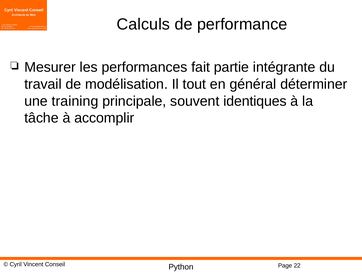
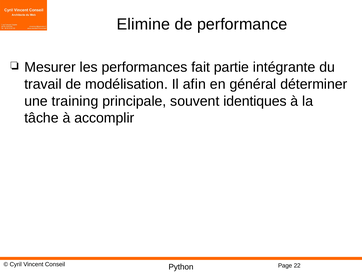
Calculs: Calculs -> Elimine
tout: tout -> afin
